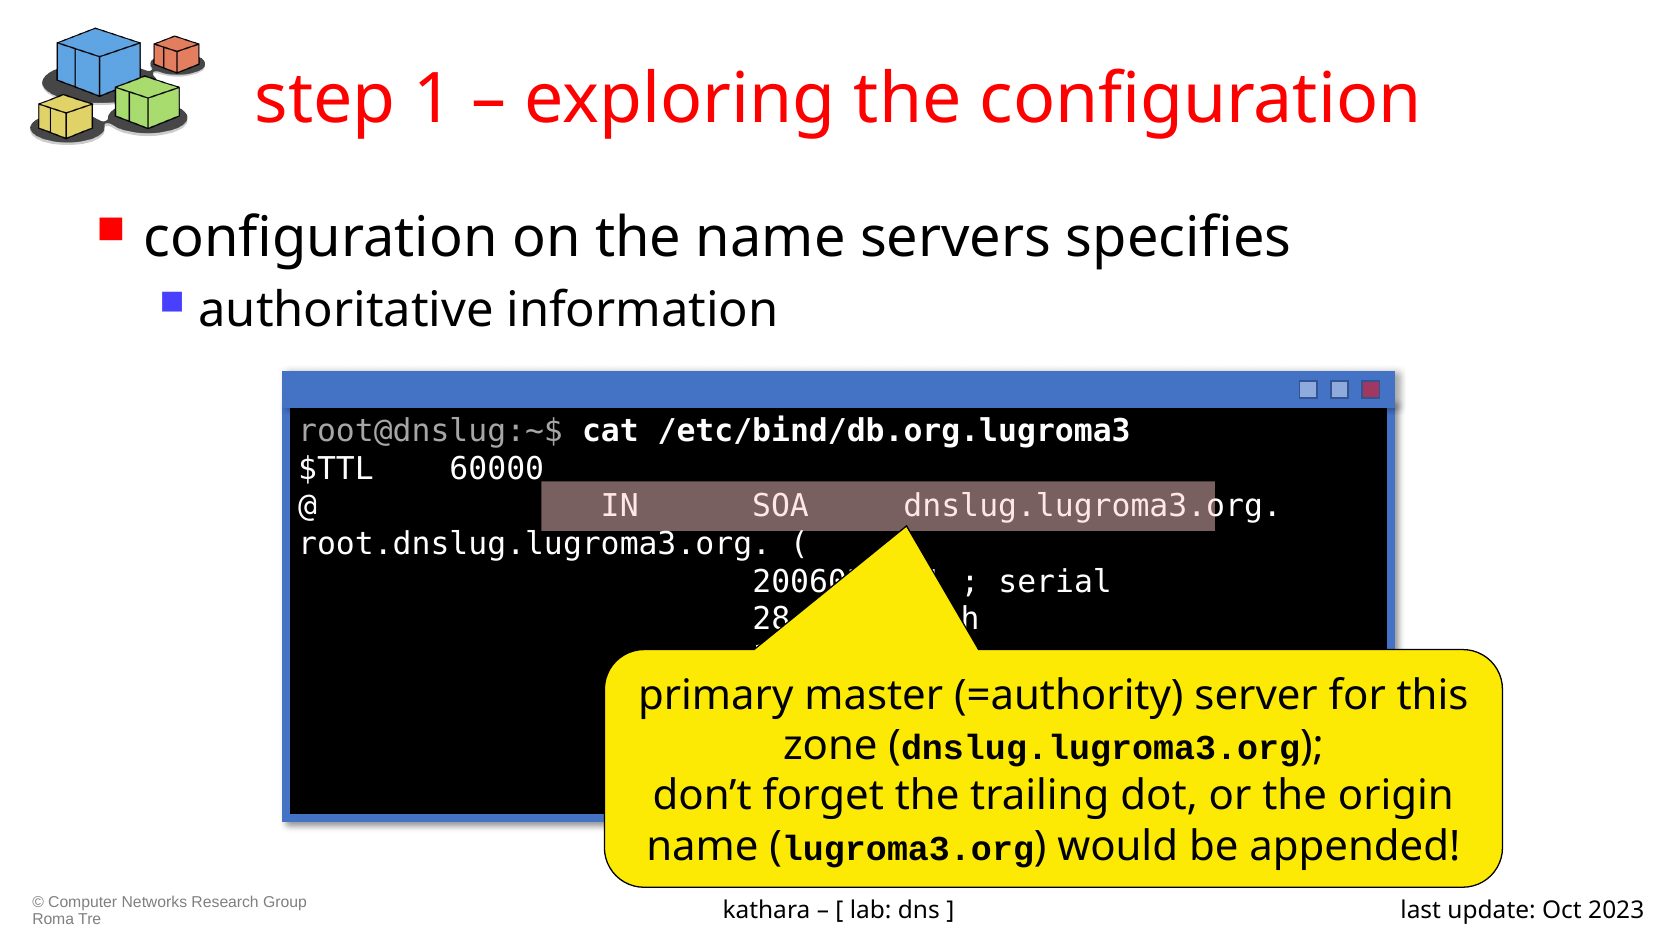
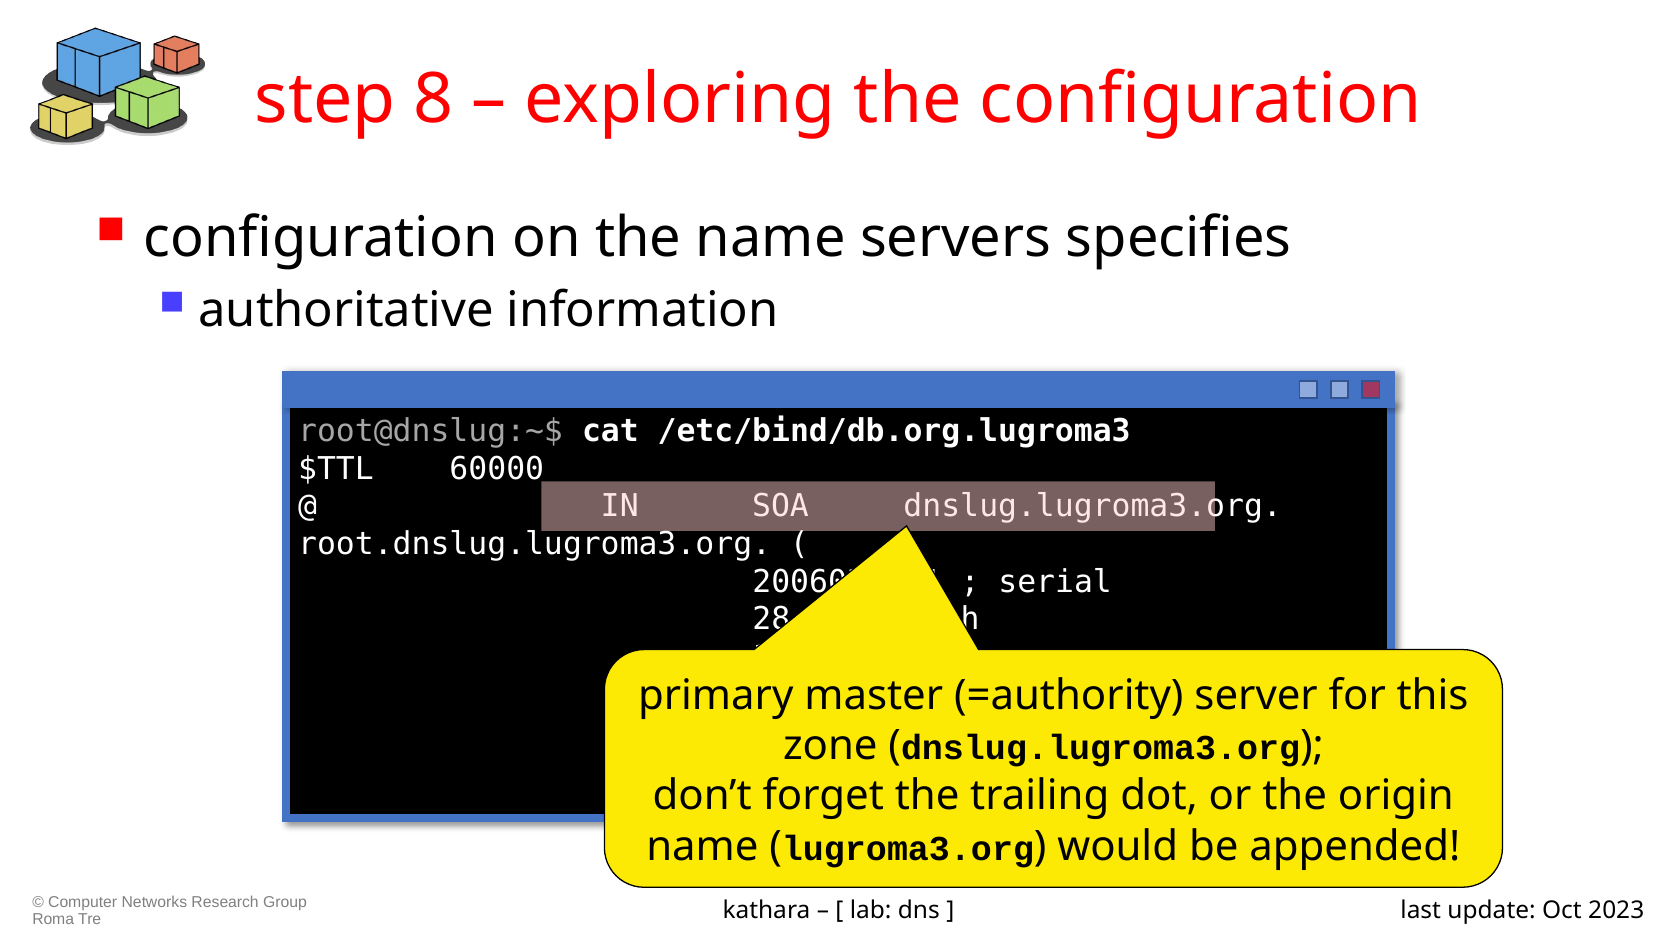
1: 1 -> 8
